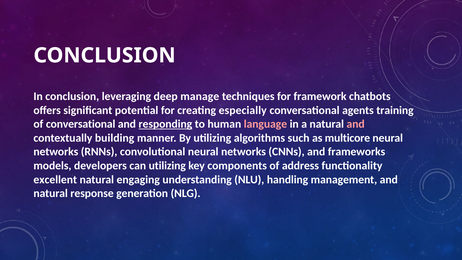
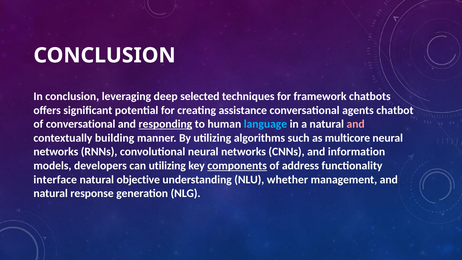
manage: manage -> selected
especially: especially -> assistance
training: training -> chatbot
language colour: pink -> light blue
frameworks: frameworks -> information
components underline: none -> present
excellent: excellent -> interface
engaging: engaging -> objective
handling: handling -> whether
